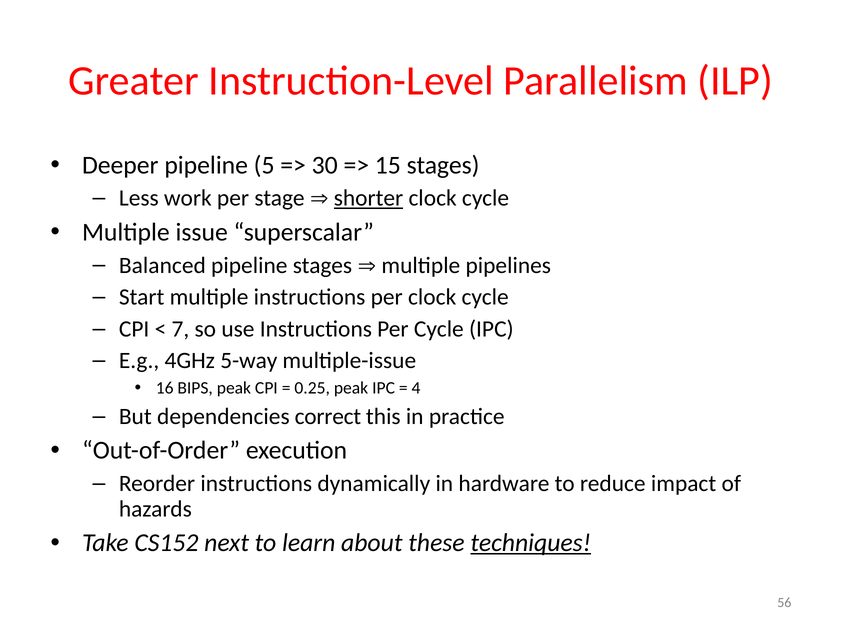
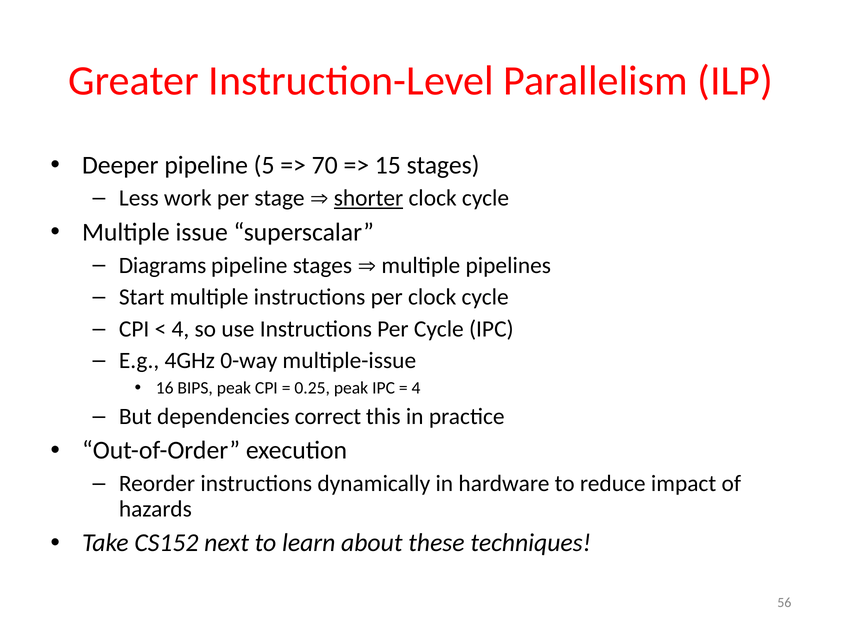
30: 30 -> 70
Balanced: Balanced -> Diagrams
7 at (180, 329): 7 -> 4
5-way: 5-way -> 0-way
techniques underline: present -> none
